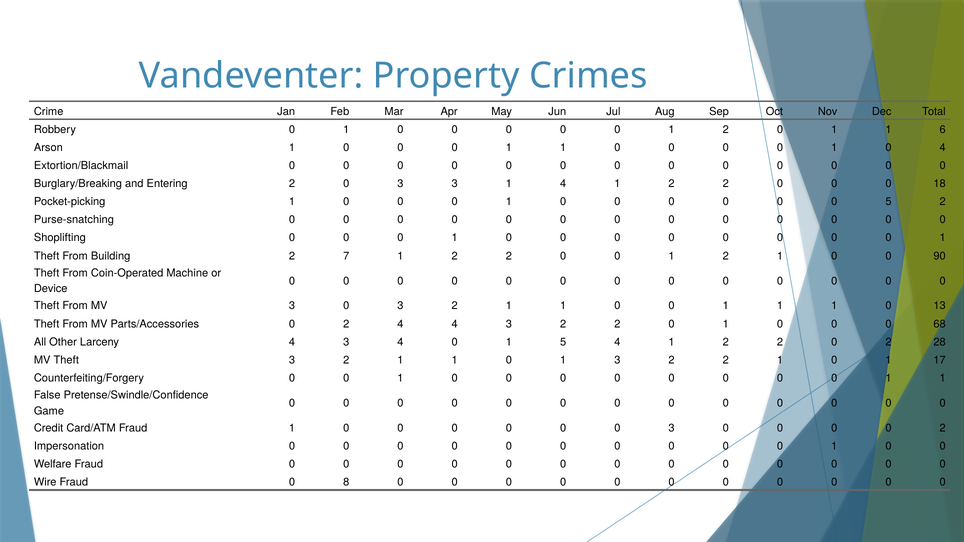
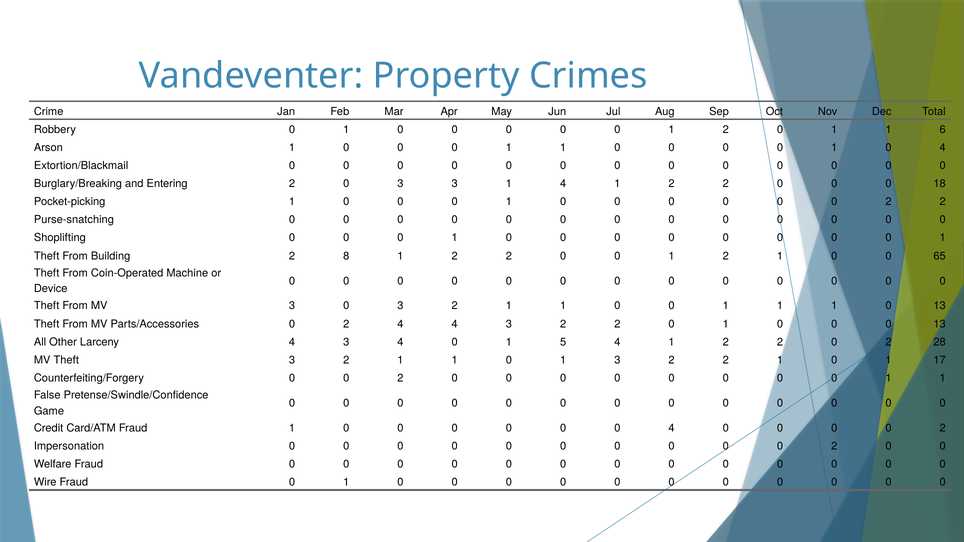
5 at (888, 202): 5 -> 2
7: 7 -> 8
90: 90 -> 65
0 0 68: 68 -> 13
Counterfeiting/Forgery 0 0 1: 1 -> 2
0 0 3: 3 -> 4
1 at (834, 446): 1 -> 2
Fraud 0 8: 8 -> 1
